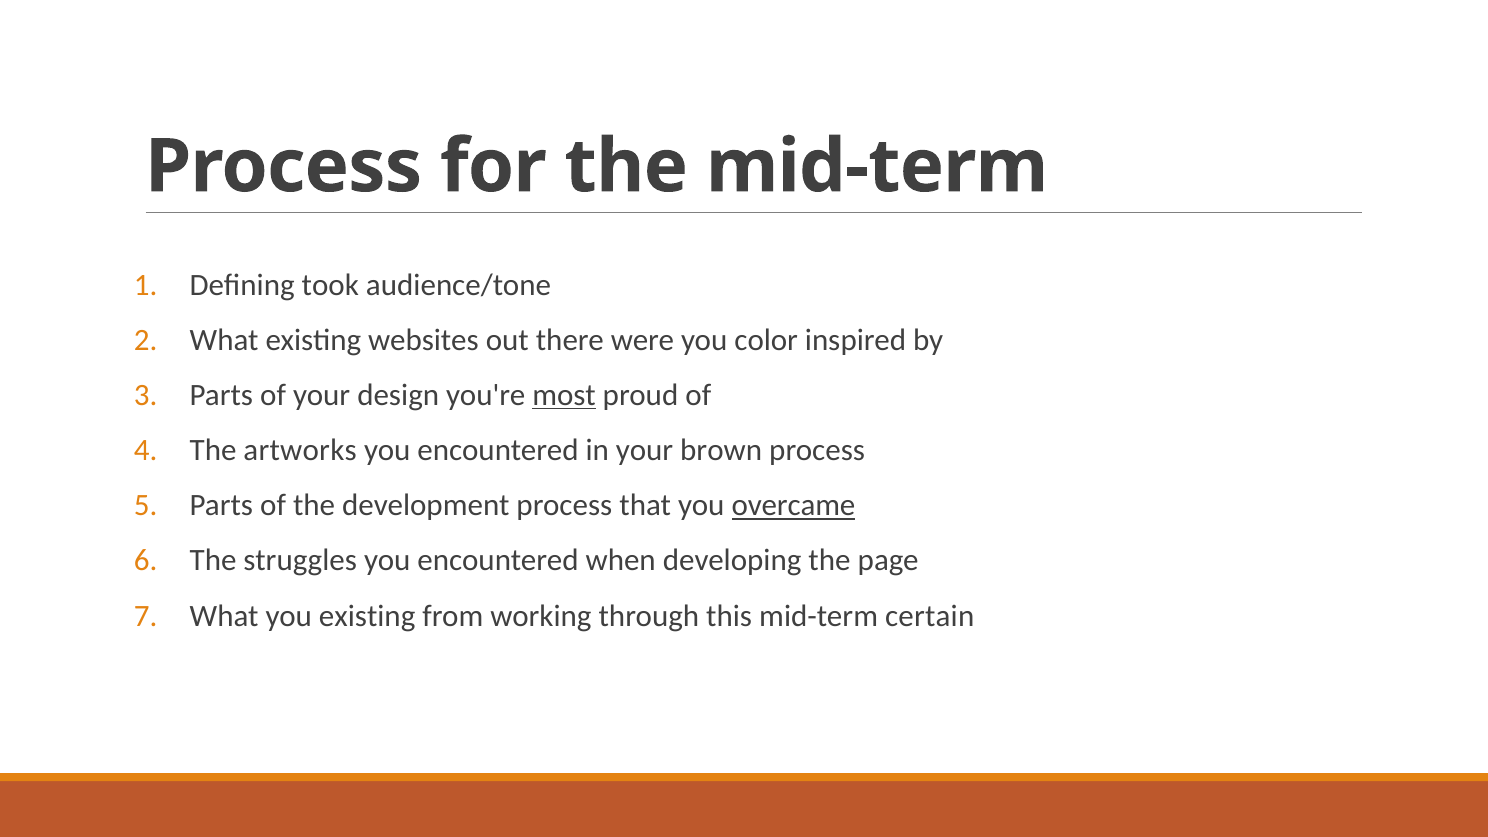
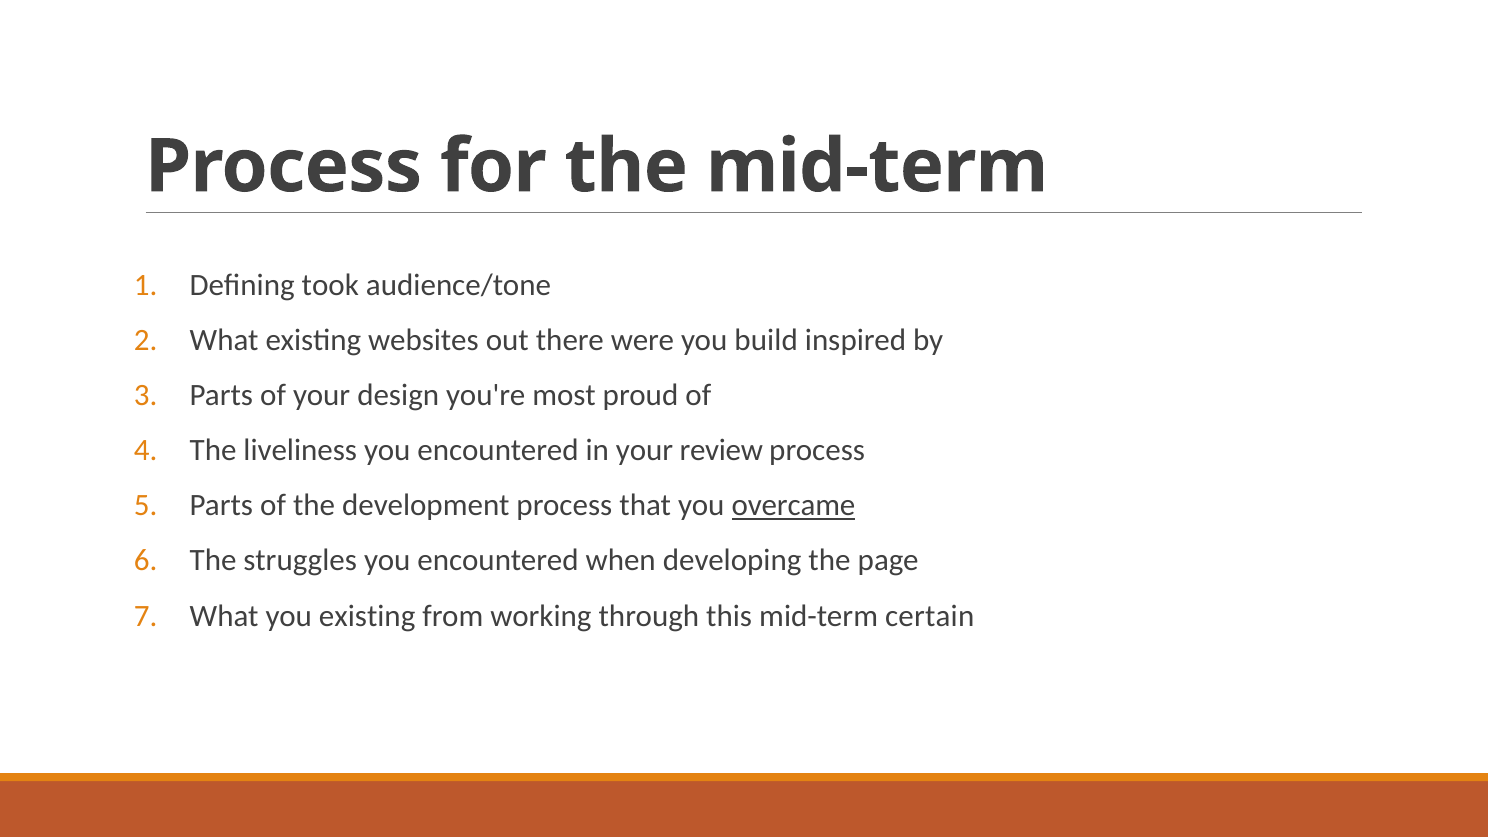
color: color -> build
most underline: present -> none
artworks: artworks -> liveliness
brown: brown -> review
